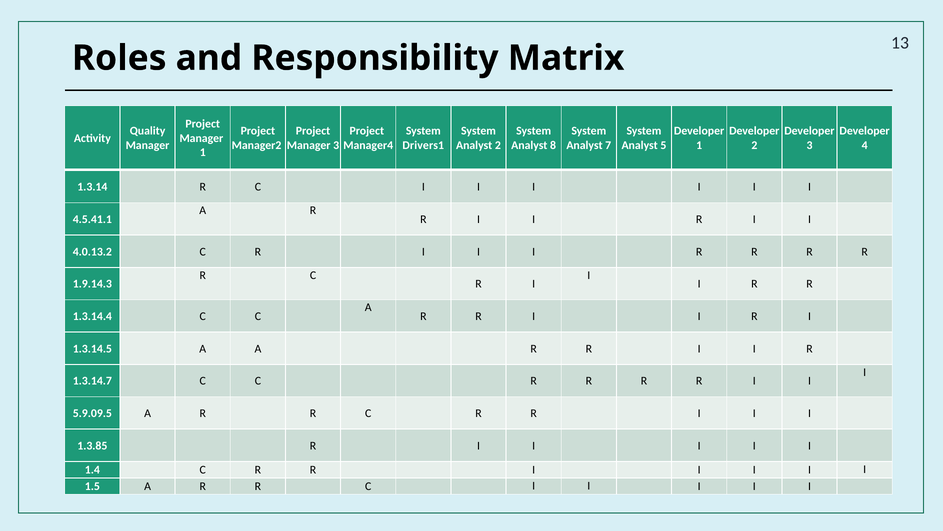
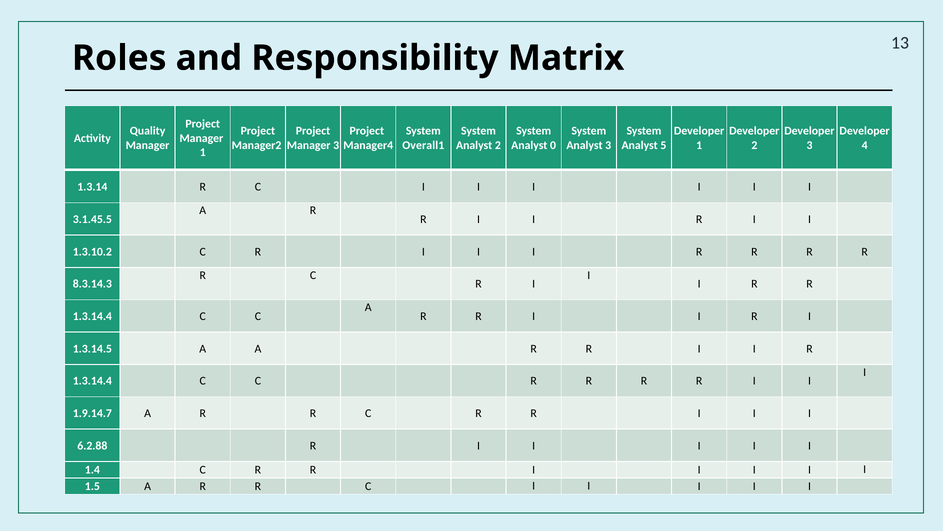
Drivers1: Drivers1 -> Overall1
8: 8 -> 0
Analyst 7: 7 -> 3
4.5.41.1: 4.5.41.1 -> 3.1.45.5
4.0.13.2: 4.0.13.2 -> 1.3.10.2
1.9.14.3: 1.9.14.3 -> 8.3.14.3
1.3.14.7 at (92, 381): 1.3.14.7 -> 1.3.14.4
5.9.09.5: 5.9.09.5 -> 1.9.14.7
1.3.85: 1.3.85 -> 6.2.88
